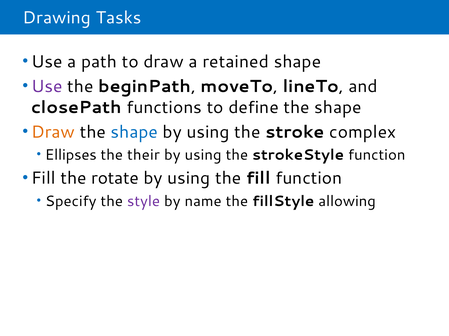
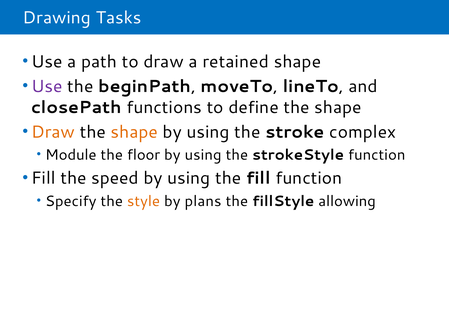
shape at (134, 132) colour: blue -> orange
Ellipses: Ellipses -> Module
their: their -> floor
rotate: rotate -> speed
style colour: purple -> orange
name: name -> plans
